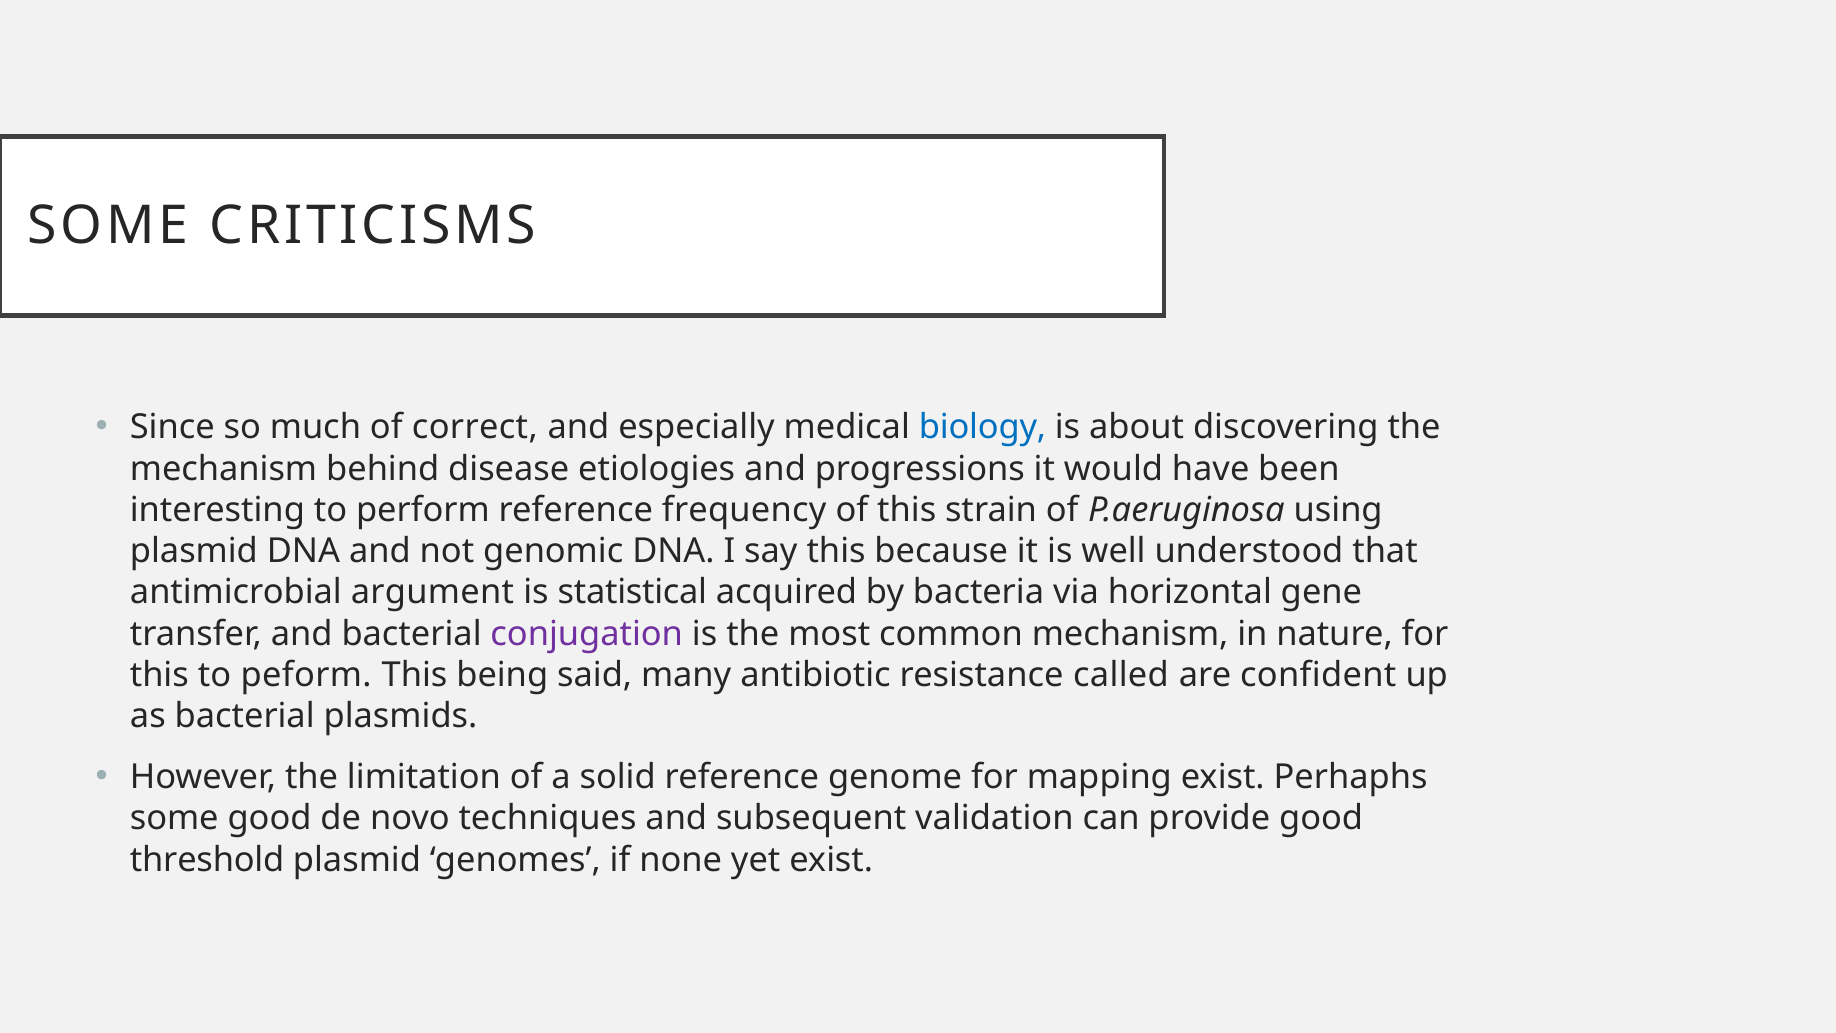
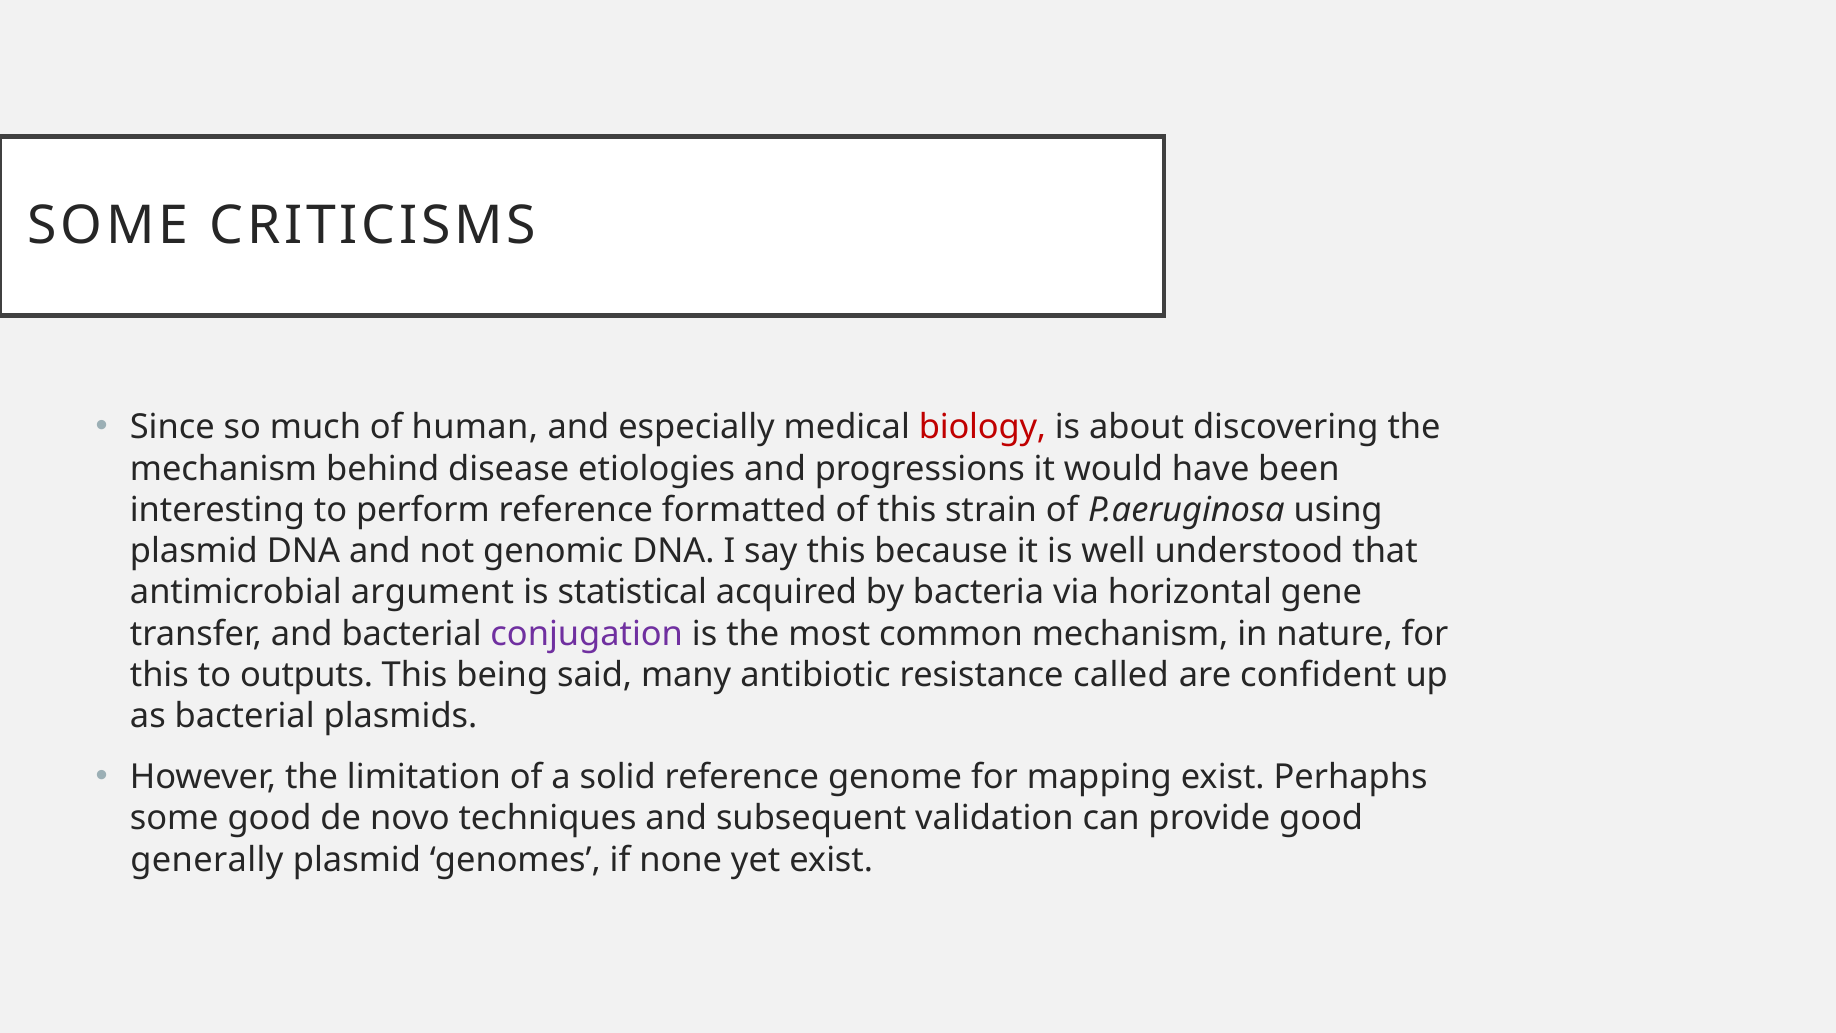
correct: correct -> human
biology colour: blue -> red
frequency: frequency -> formatted
peform: peform -> outputs
threshold: threshold -> generally
